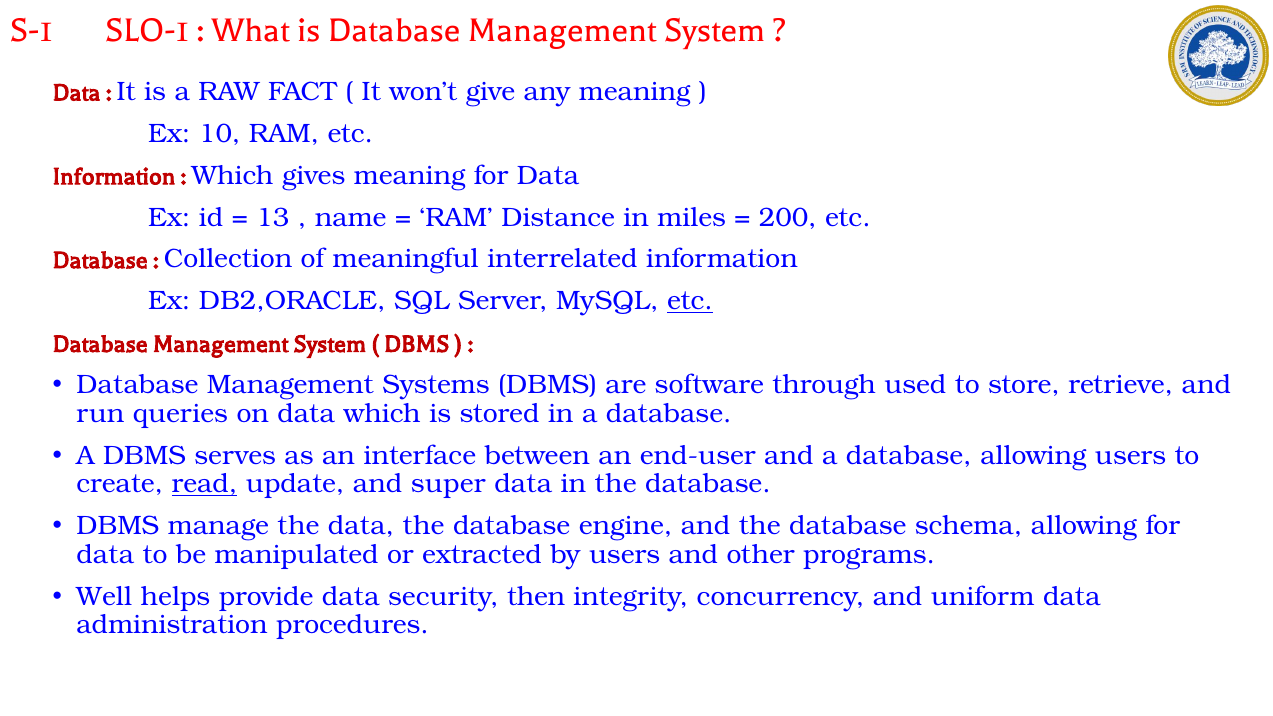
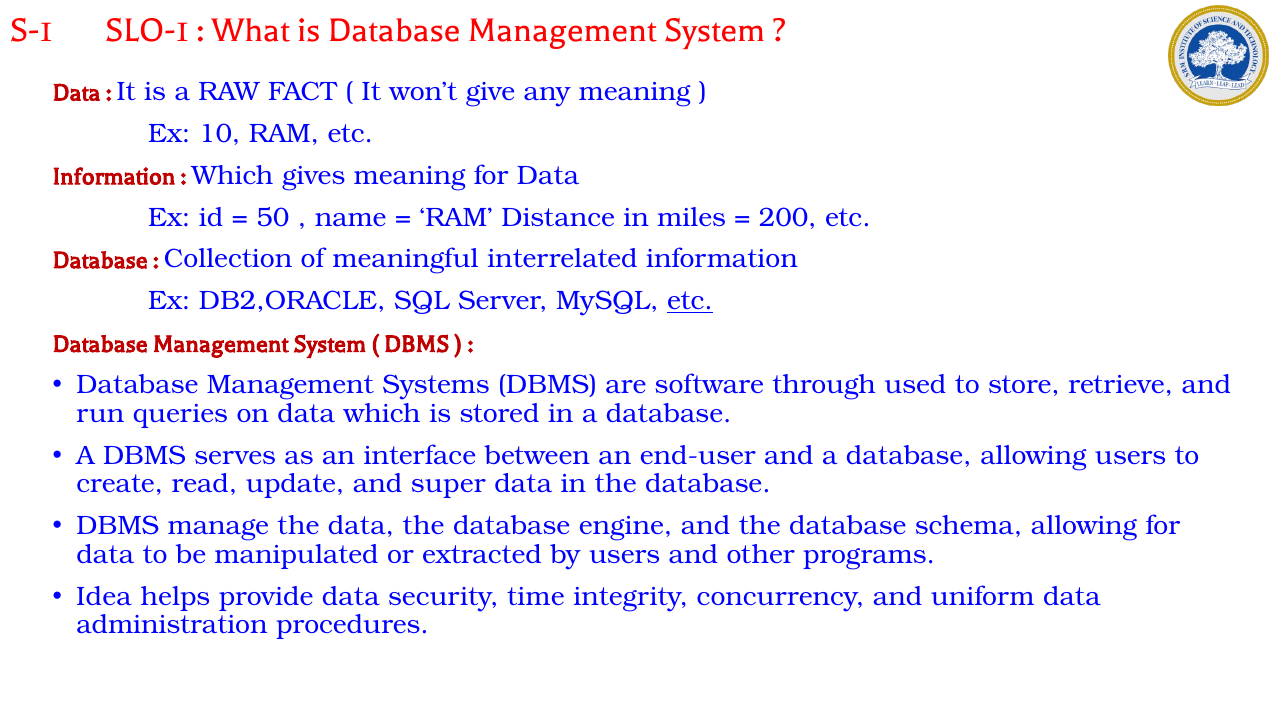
13: 13 -> 50
read underline: present -> none
Well: Well -> Idea
then: then -> time
